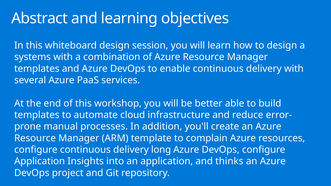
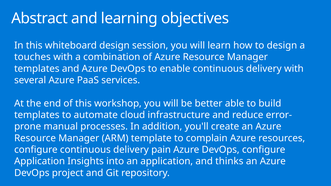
systems: systems -> touches
long: long -> pain
